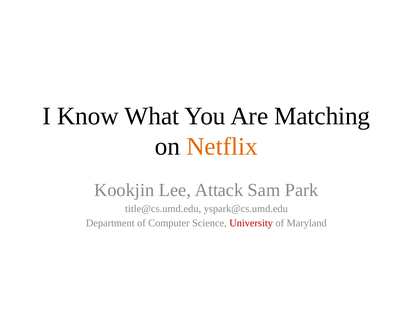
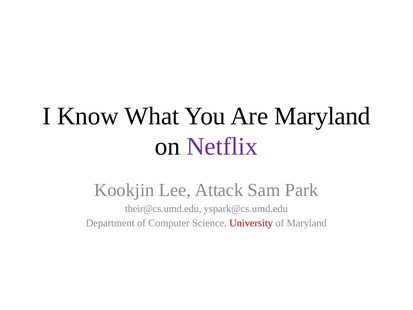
Are Matching: Matching -> Maryland
Netflix colour: orange -> purple
title@cs.umd.edu: title@cs.umd.edu -> their@cs.umd.edu
